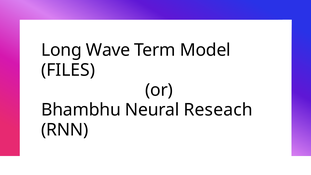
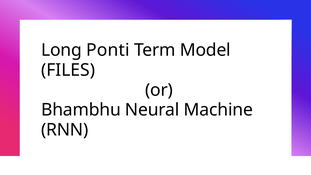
Wave: Wave -> Ponti
Reseach: Reseach -> Machine
